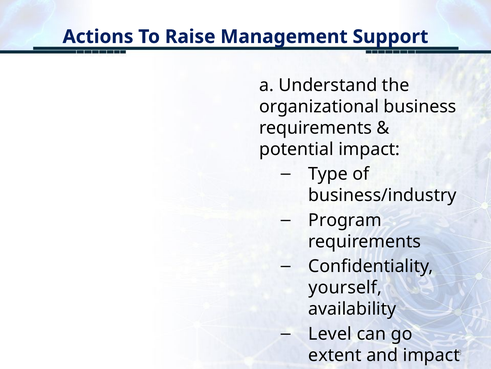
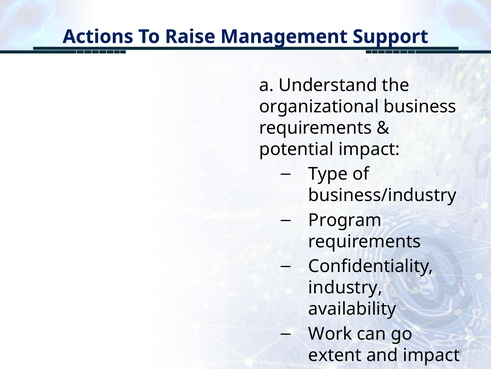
yourself: yourself -> industry
Level: Level -> Work
